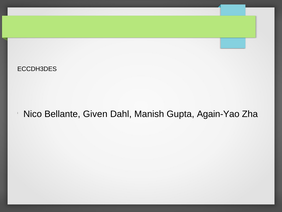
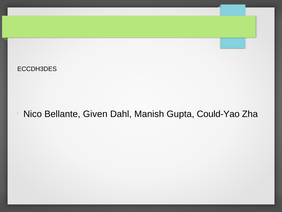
Again-Yao: Again-Yao -> Could-Yao
